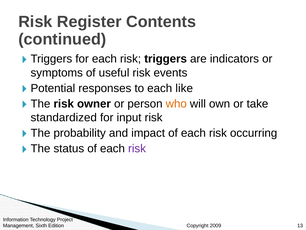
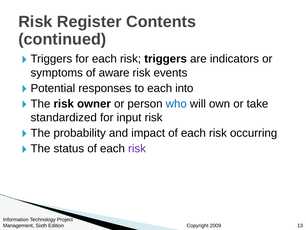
useful: useful -> aware
like: like -> into
who colour: orange -> blue
